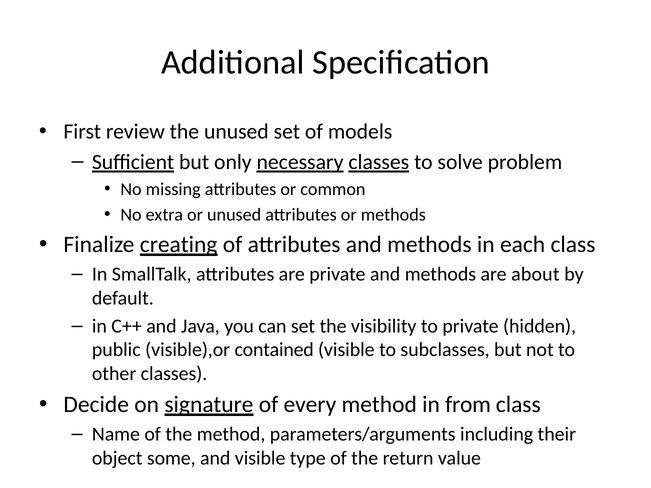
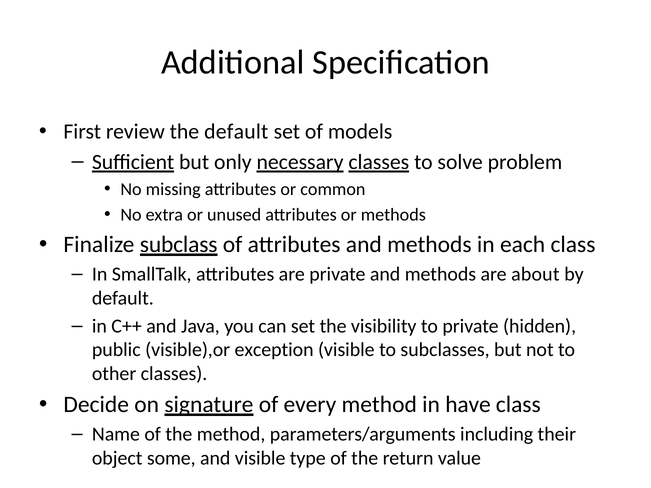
the unused: unused -> default
creating: creating -> subclass
contained: contained -> exception
from: from -> have
